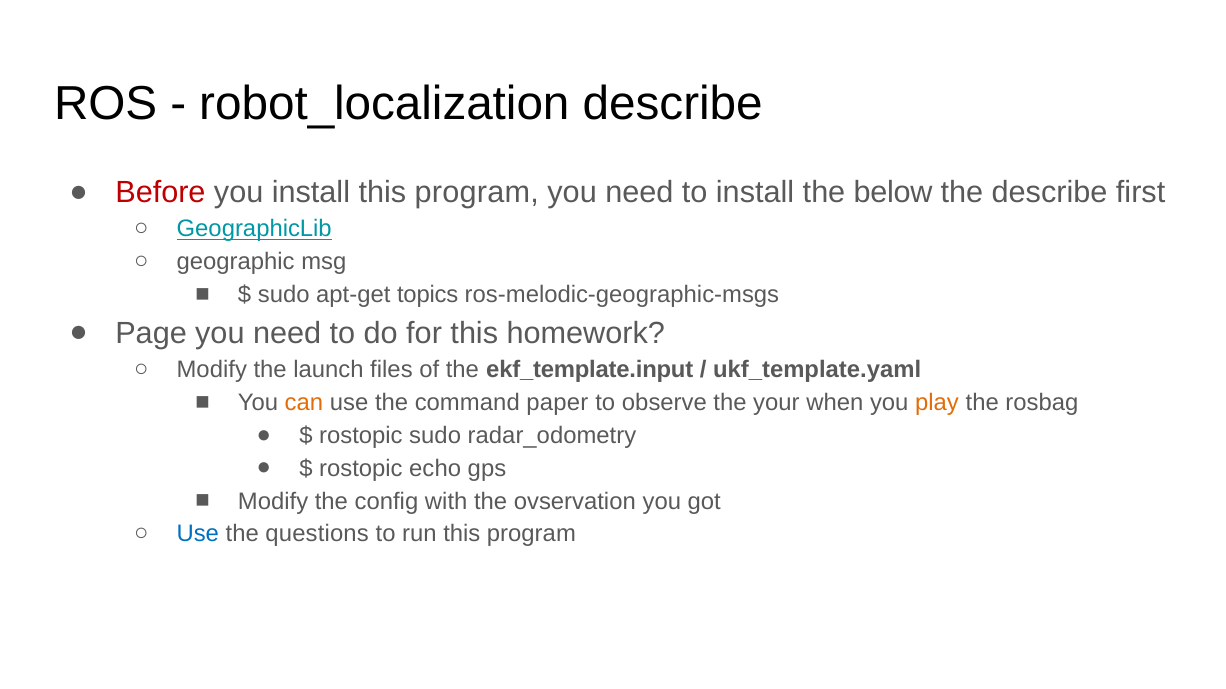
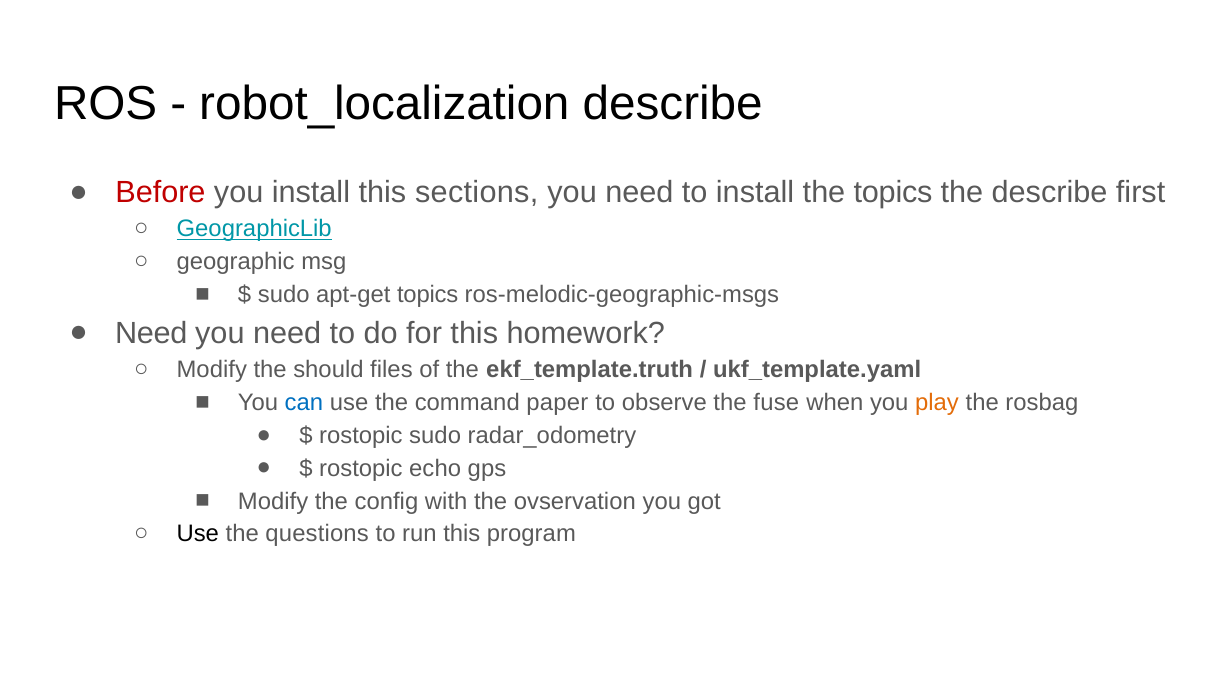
install this program: program -> sections
the below: below -> topics
Page at (151, 334): Page -> Need
launch: launch -> should
ekf_template.input: ekf_template.input -> ekf_template.truth
can colour: orange -> blue
your: your -> fuse
Use at (198, 535) colour: blue -> black
